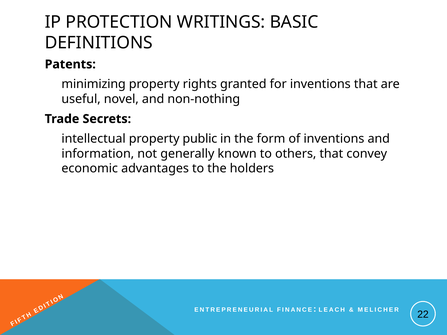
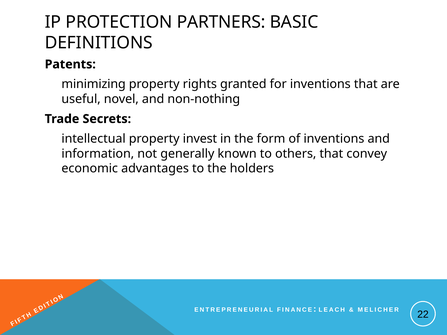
WRITINGS: WRITINGS -> PARTNERS
public: public -> invest
